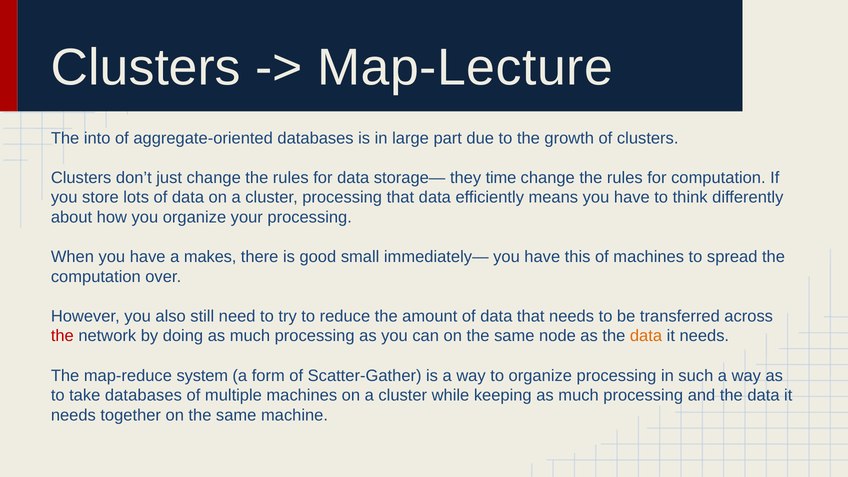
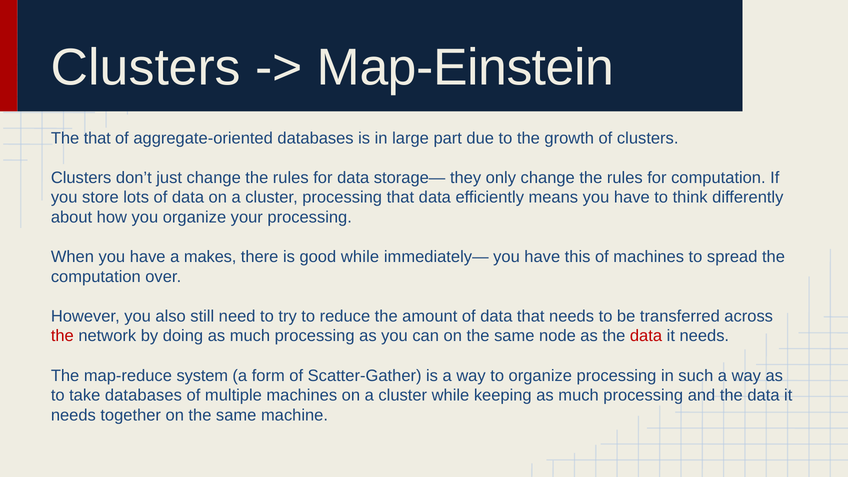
Map-Lecture: Map-Lecture -> Map-Einstein
The into: into -> that
time: time -> only
good small: small -> while
data at (646, 336) colour: orange -> red
